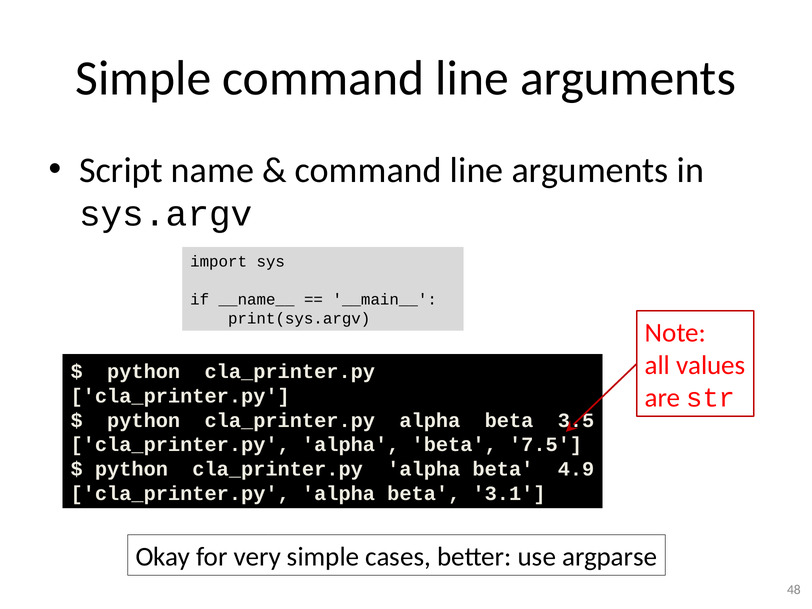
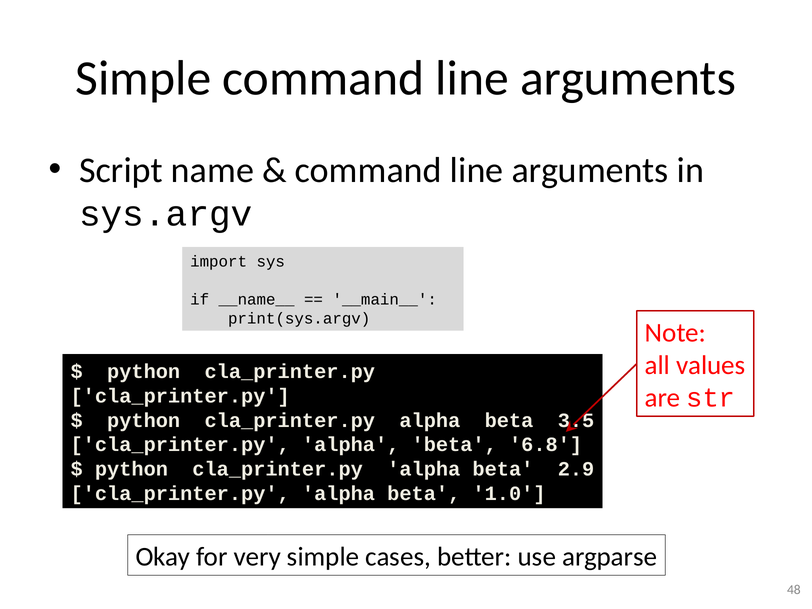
7.5: 7.5 -> 6.8
4.9: 4.9 -> 2.9
3.1: 3.1 -> 1.0
